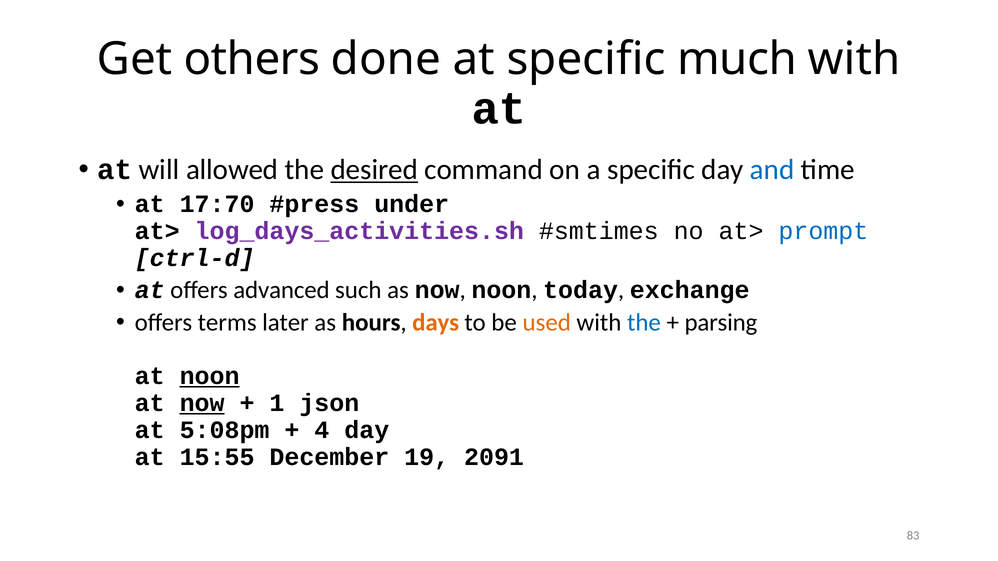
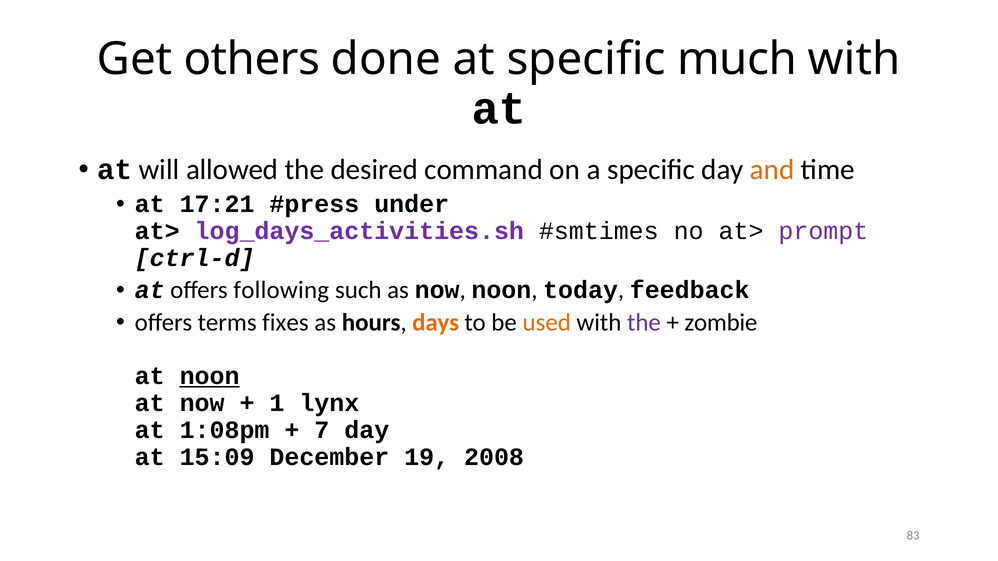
desired underline: present -> none
and colour: blue -> orange
17:70: 17:70 -> 17:21
prompt colour: blue -> purple
advanced: advanced -> following
exchange: exchange -> feedback
later: later -> fixes
the at (644, 323) colour: blue -> purple
parsing: parsing -> zombie
now at (202, 403) underline: present -> none
json: json -> lynx
5:08pm: 5:08pm -> 1:08pm
4: 4 -> 7
15:55: 15:55 -> 15:09
2091: 2091 -> 2008
